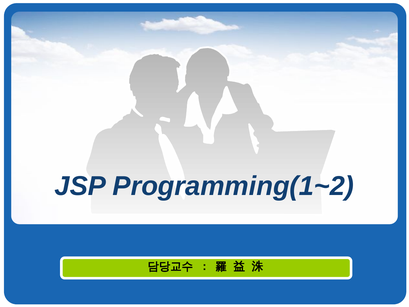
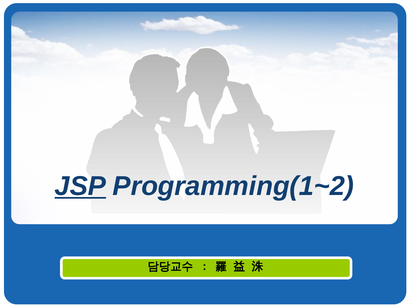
JSP underline: none -> present
